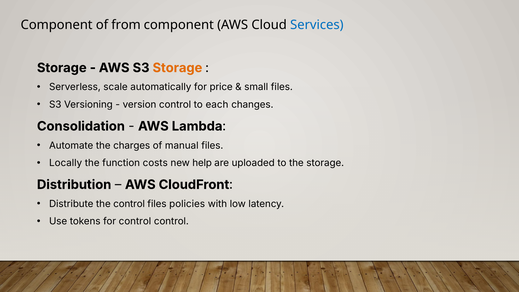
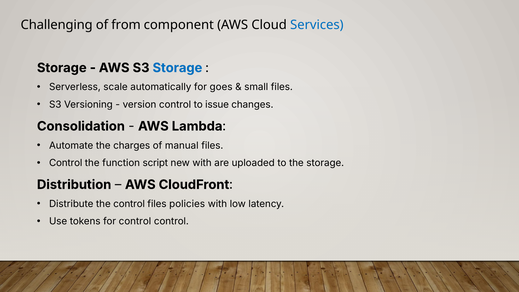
Component at (57, 25): Component -> Challenging
Storage at (177, 68) colour: orange -> blue
price: price -> goes
each: each -> issue
Locally at (66, 163): Locally -> Control
costs: costs -> script
new help: help -> with
